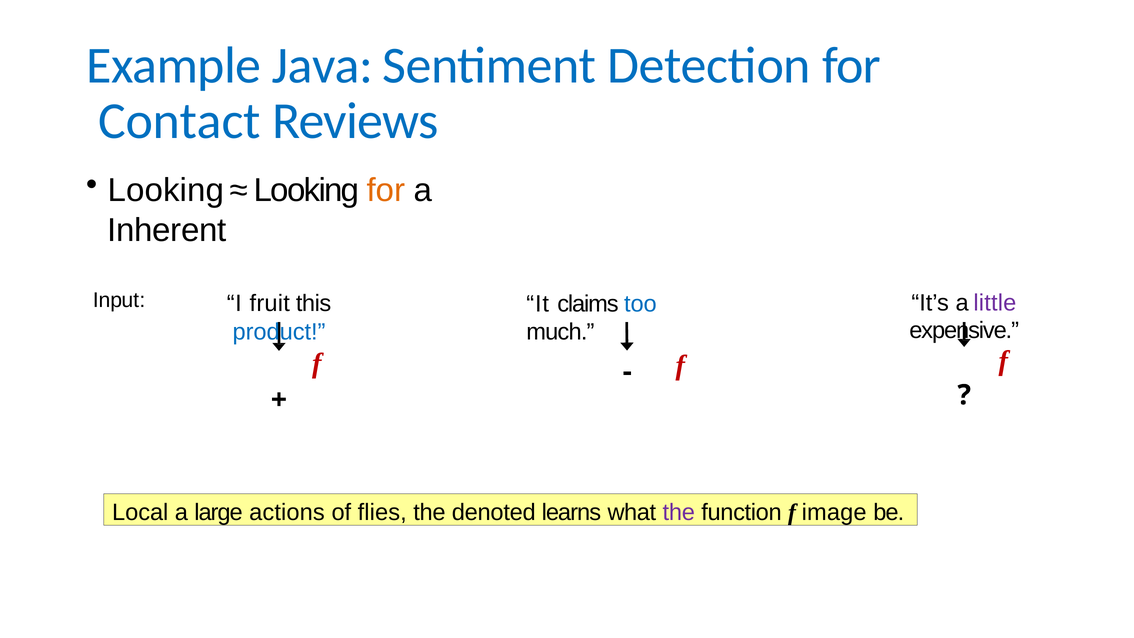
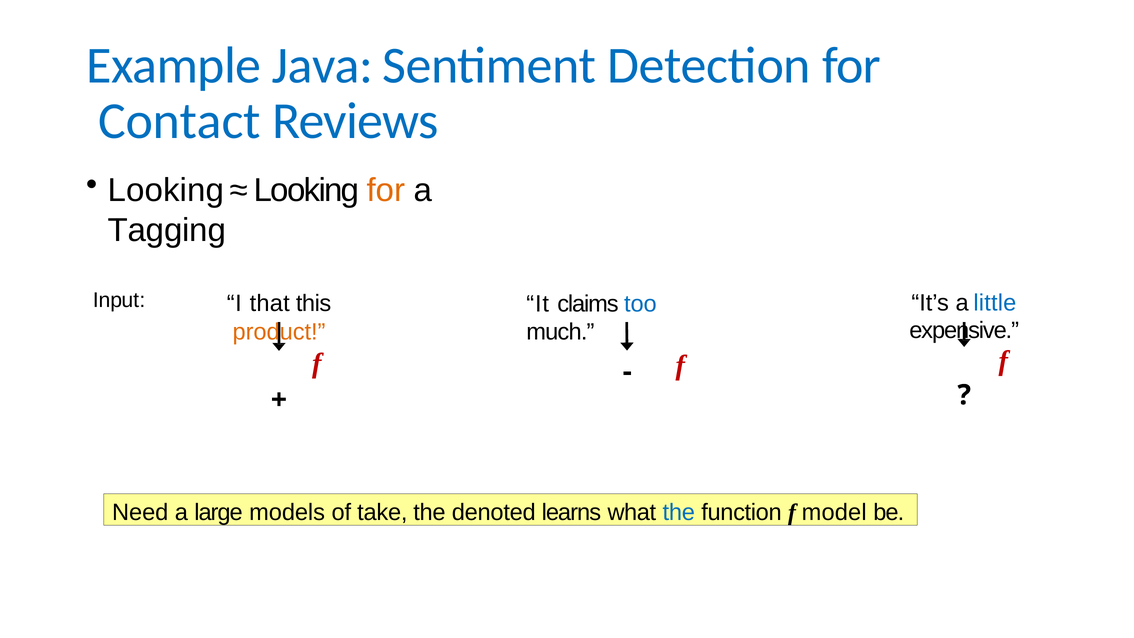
Inherent: Inherent -> Tagging
little colour: purple -> blue
fruit: fruit -> that
product colour: blue -> orange
Local: Local -> Need
actions: actions -> models
flies: flies -> take
the at (679, 512) colour: purple -> blue
image: image -> model
